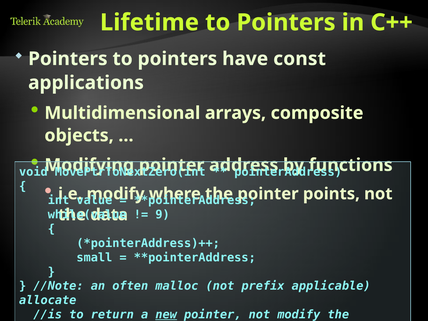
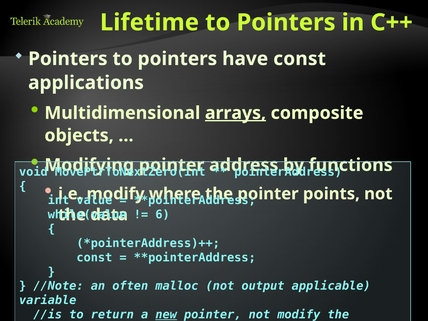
arrays underline: none -> present
9: 9 -> 6
small at (94, 257): small -> const
prefix: prefix -> output
allocate: allocate -> variable
